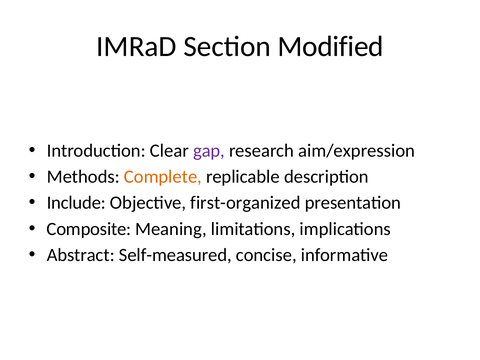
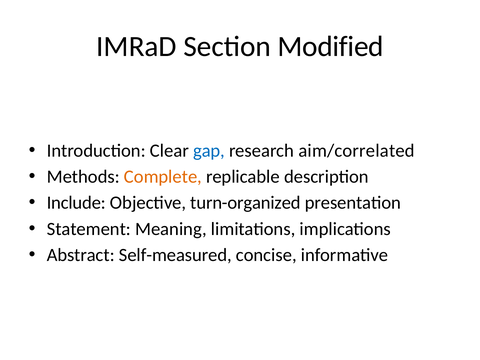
gap colour: purple -> blue
aim/expression: aim/expression -> aim/correlated
first-organized: first-organized -> turn-organized
Composite: Composite -> Statement
